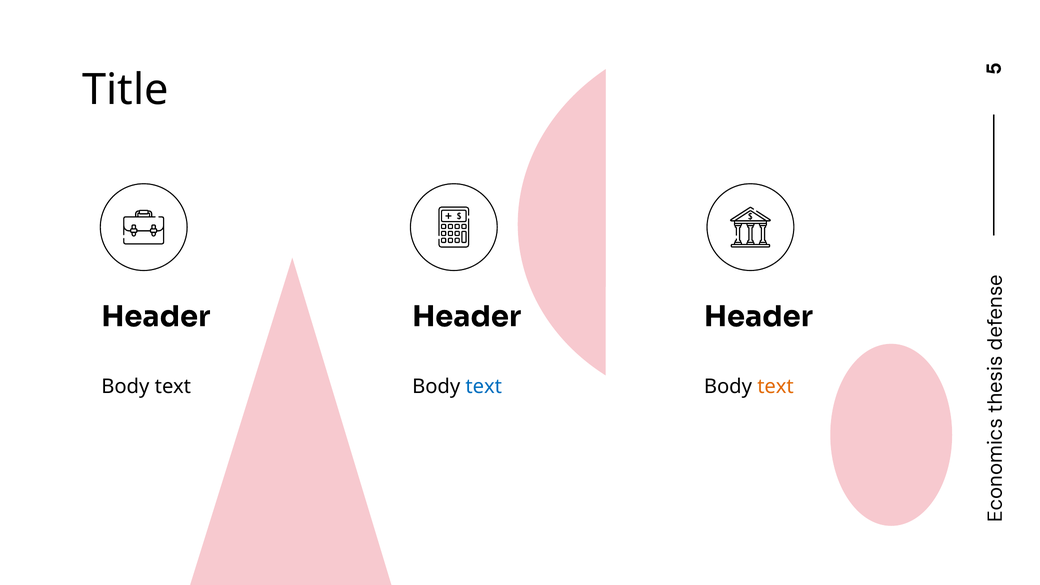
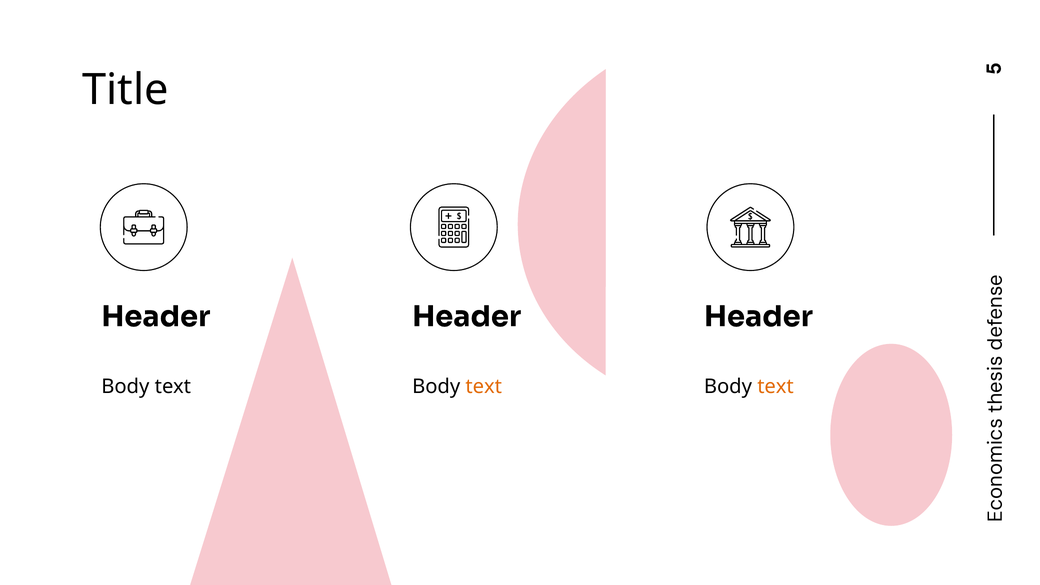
text at (484, 387) colour: blue -> orange
